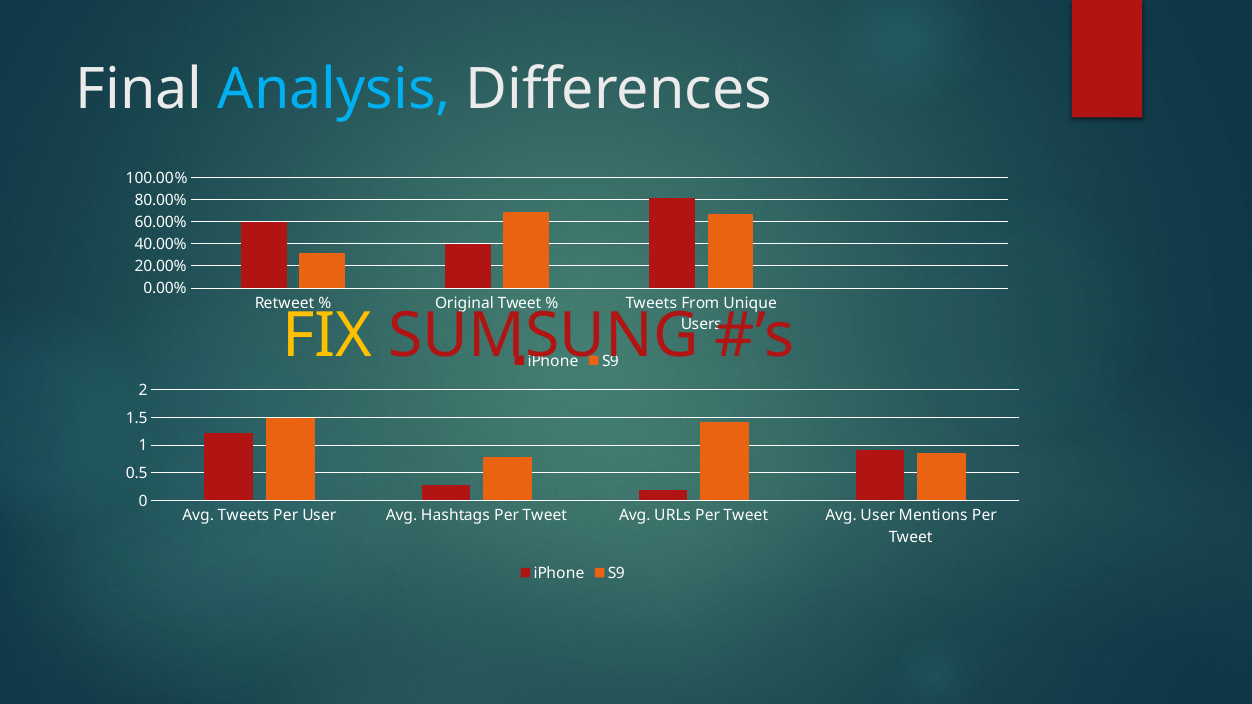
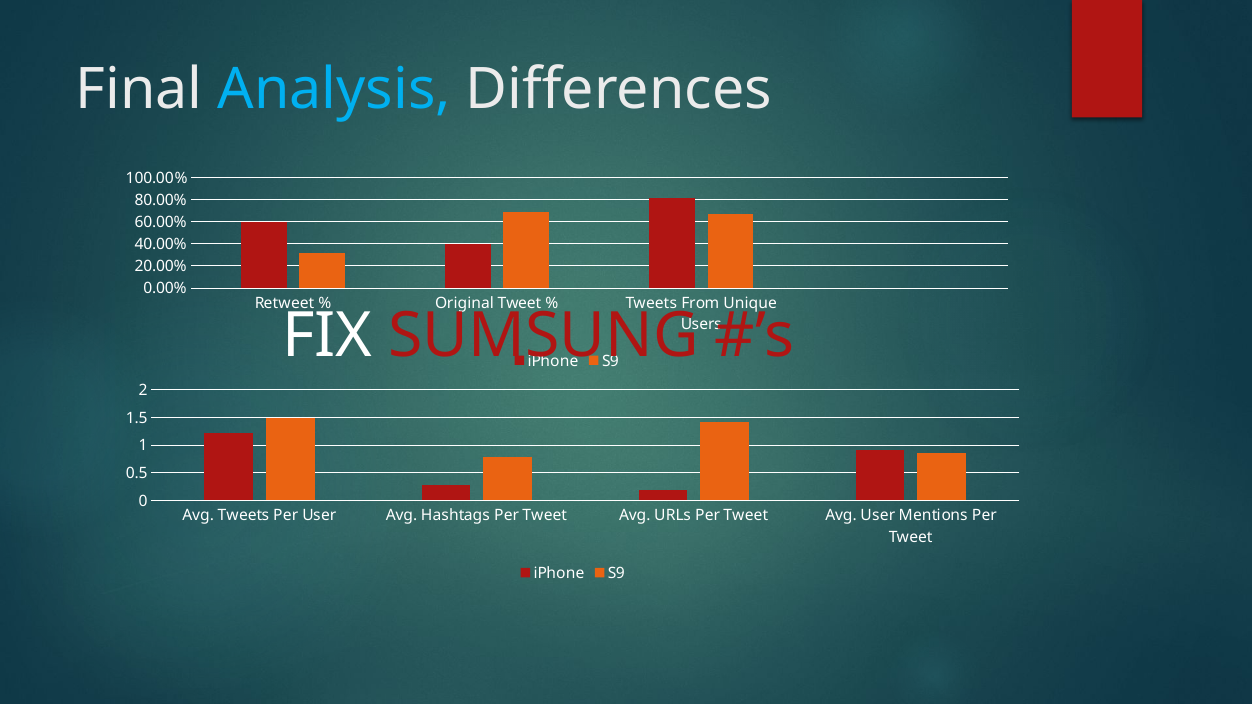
FIX colour: yellow -> white
